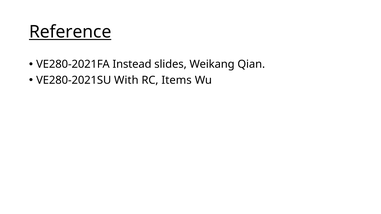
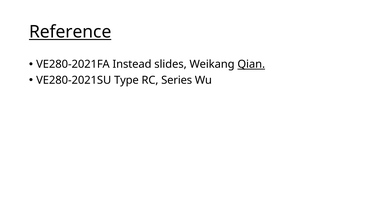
Qian underline: none -> present
With: With -> Type
Items: Items -> Series
